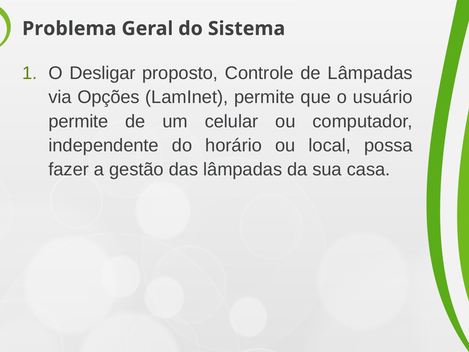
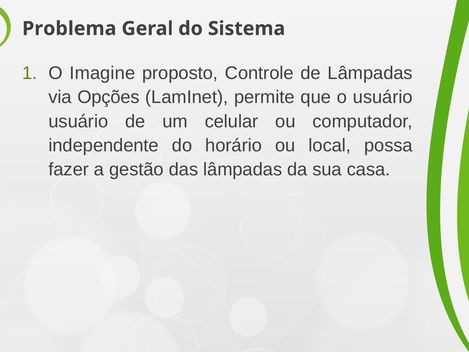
Desligar: Desligar -> Imagine
permite at (78, 121): permite -> usuário
